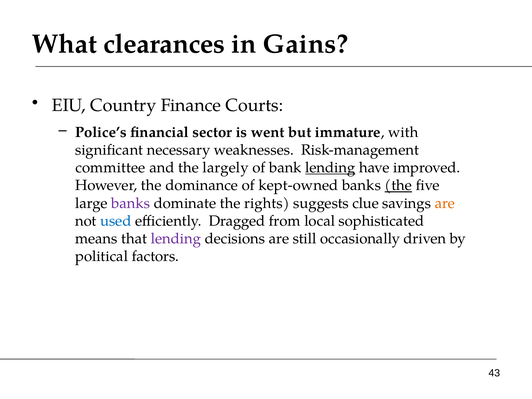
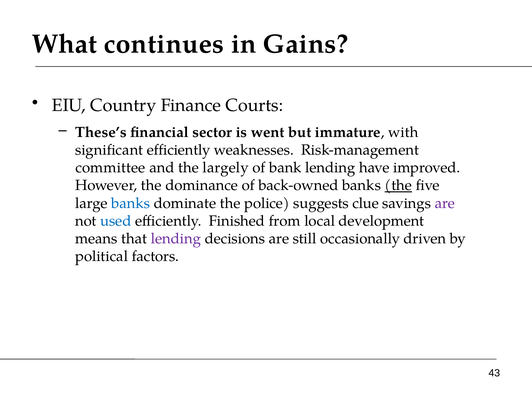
clearances: clearances -> continues
Police’s: Police’s -> These’s
significant necessary: necessary -> efficiently
lending at (330, 168) underline: present -> none
kept-owned: kept-owned -> back-owned
banks at (131, 203) colour: purple -> blue
rights: rights -> police
are at (445, 203) colour: orange -> purple
Dragged: Dragged -> Finished
sophisticated: sophisticated -> development
